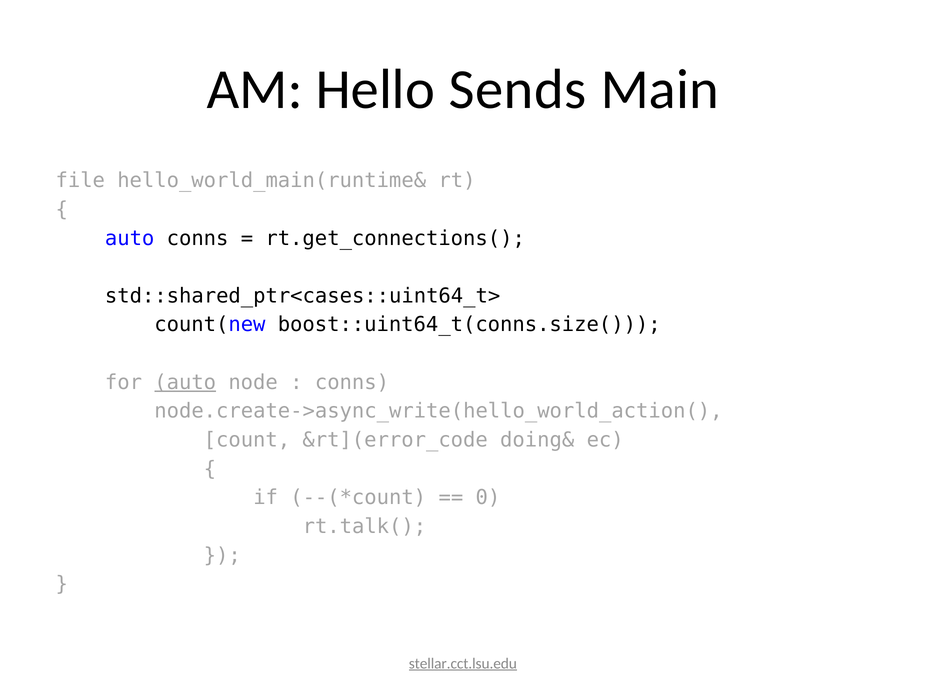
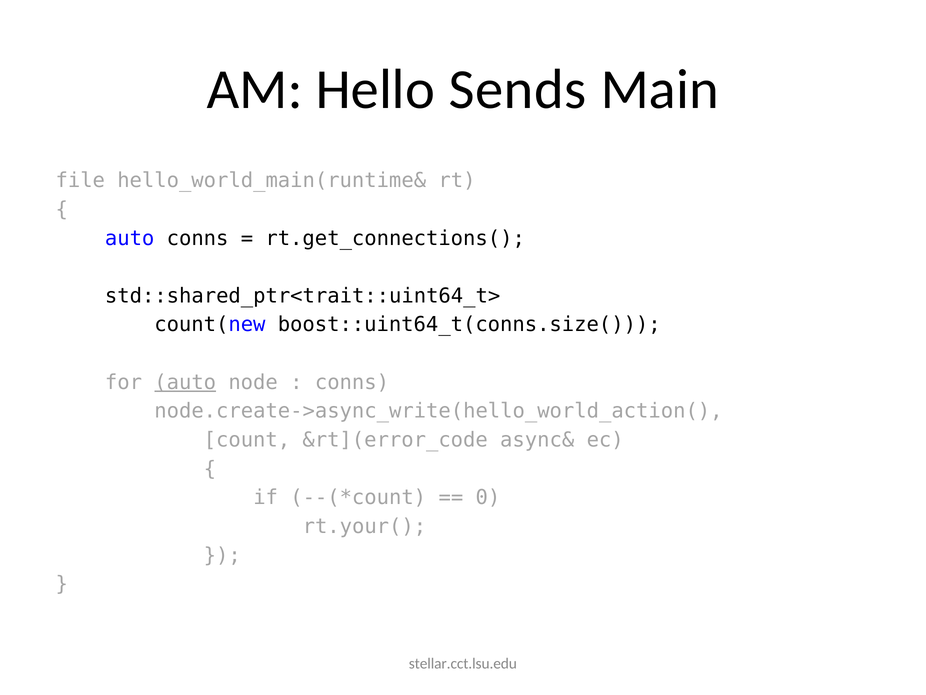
std::shared_ptr<cases::uint64_t>: std::shared_ptr<cases::uint64_t> -> std::shared_ptr<trait::uint64_t>
doing&: doing& -> async&
rt.talk(: rt.talk( -> rt.your(
stellar.cct.lsu.edu underline: present -> none
